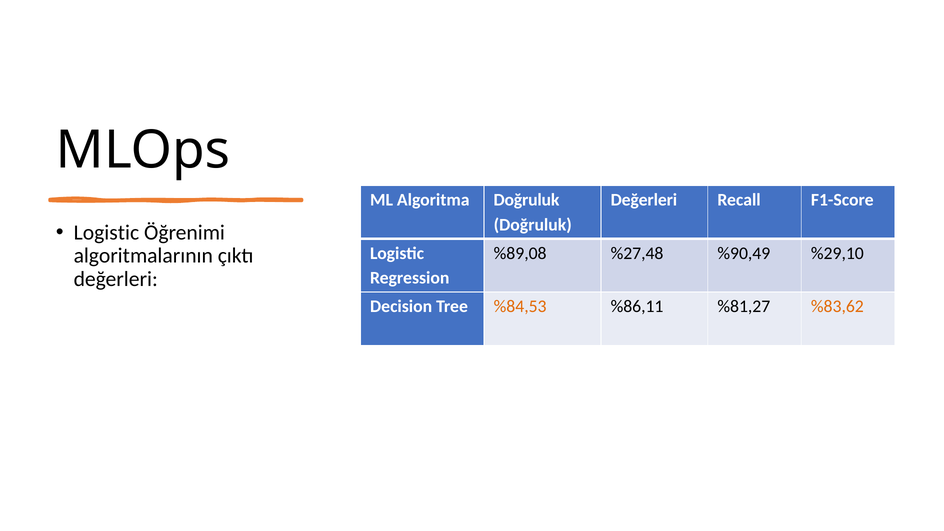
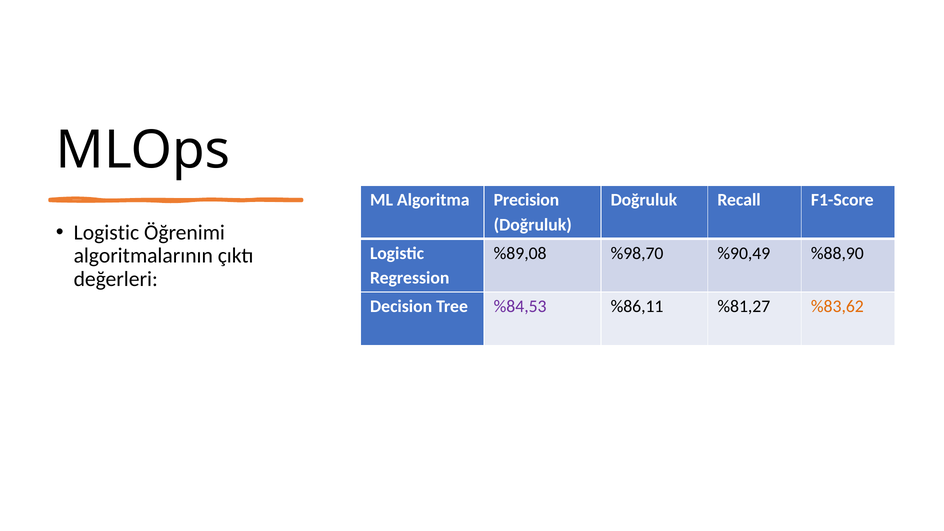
Algoritma Doğruluk: Doğruluk -> Precision
Değerleri at (644, 200): Değerleri -> Doğruluk
%27,48: %27,48 -> %98,70
%29,10: %29,10 -> %88,90
%84,53 colour: orange -> purple
